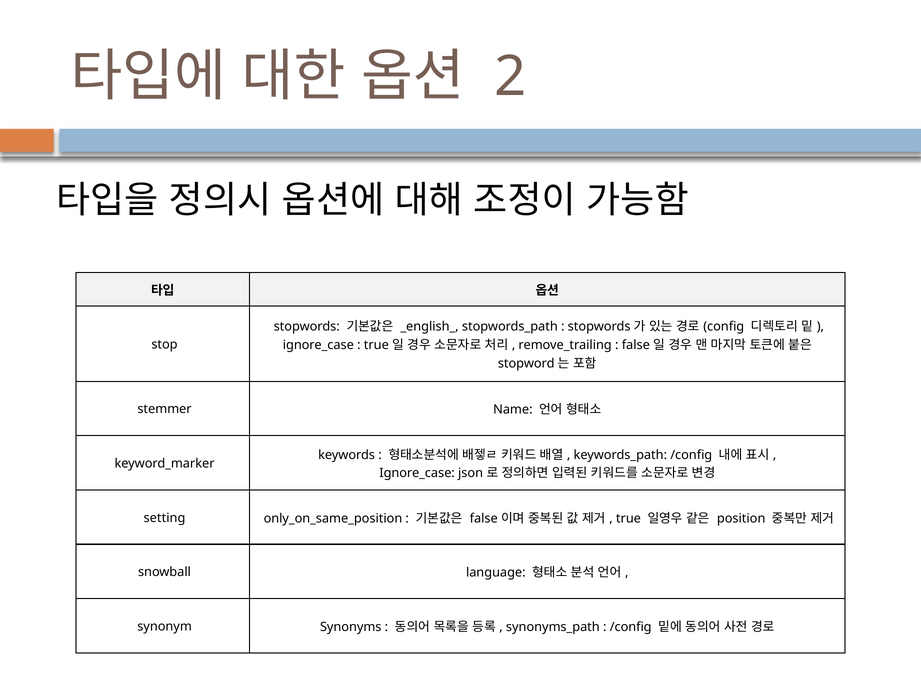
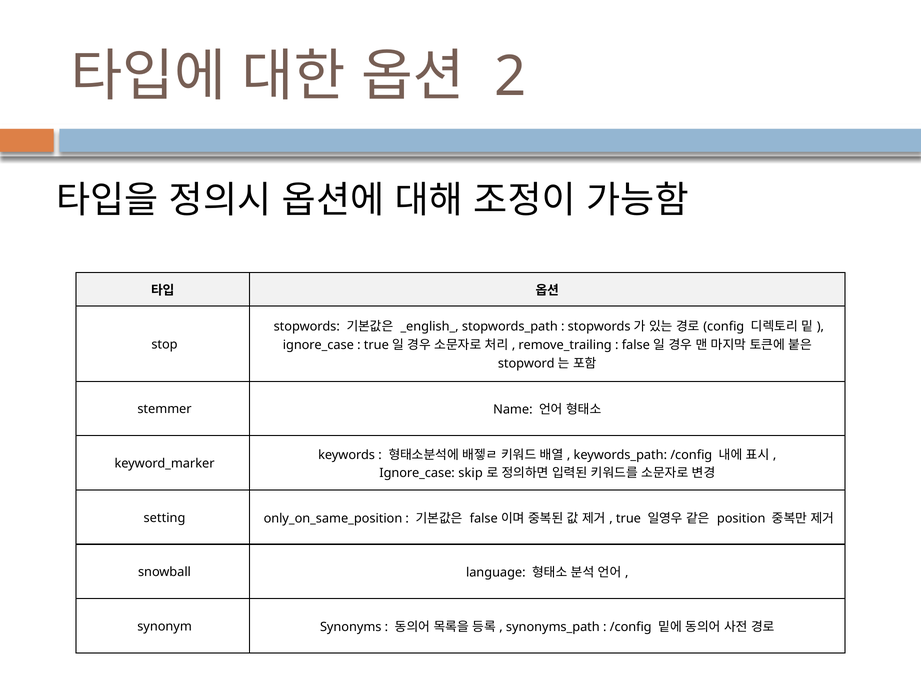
json: json -> skip
